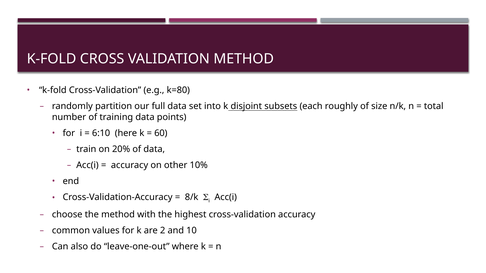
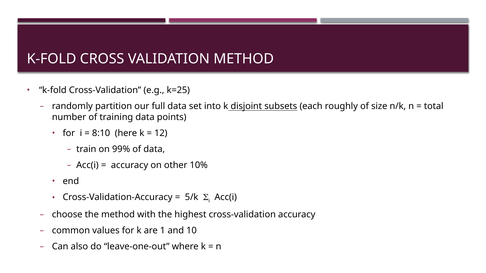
k=80: k=80 -> k=25
6:10: 6:10 -> 8:10
60: 60 -> 12
20%: 20% -> 99%
8/k: 8/k -> 5/k
2: 2 -> 1
